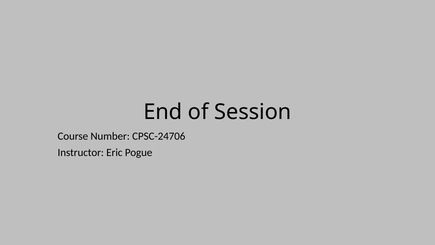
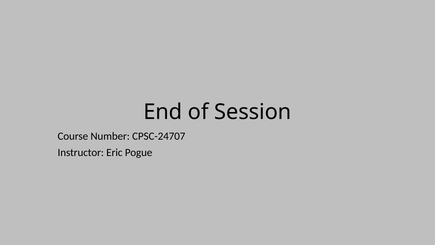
CPSC-24706: CPSC-24706 -> CPSC-24707
